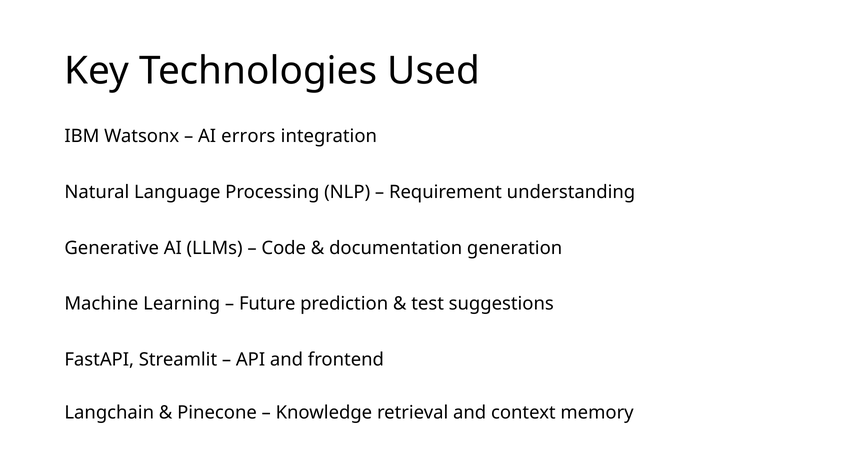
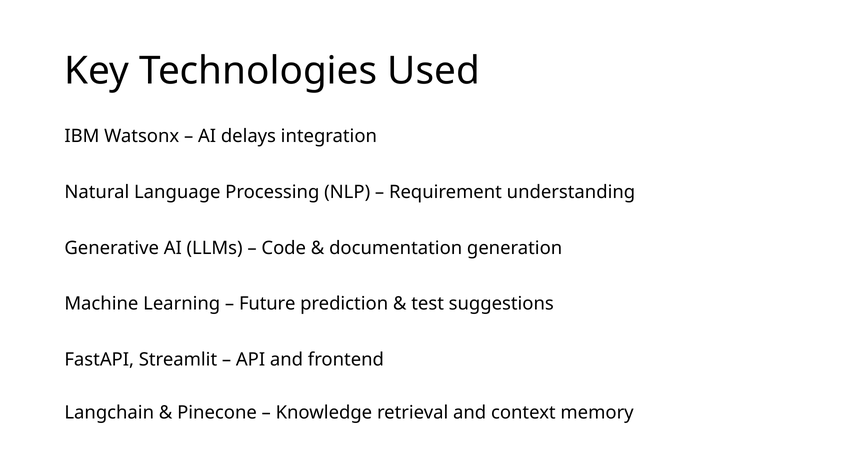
errors: errors -> delays
